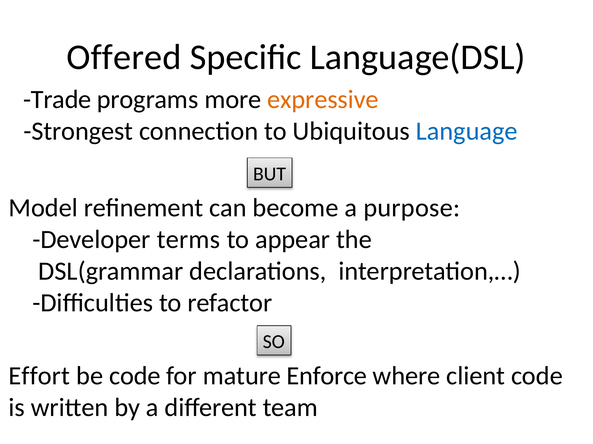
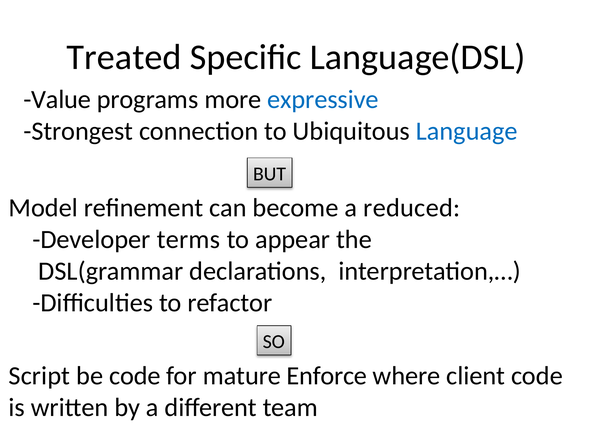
Offered: Offered -> Treated
Trade: Trade -> Value
expressive colour: orange -> blue
purpose: purpose -> reduced
Effort: Effort -> Script
